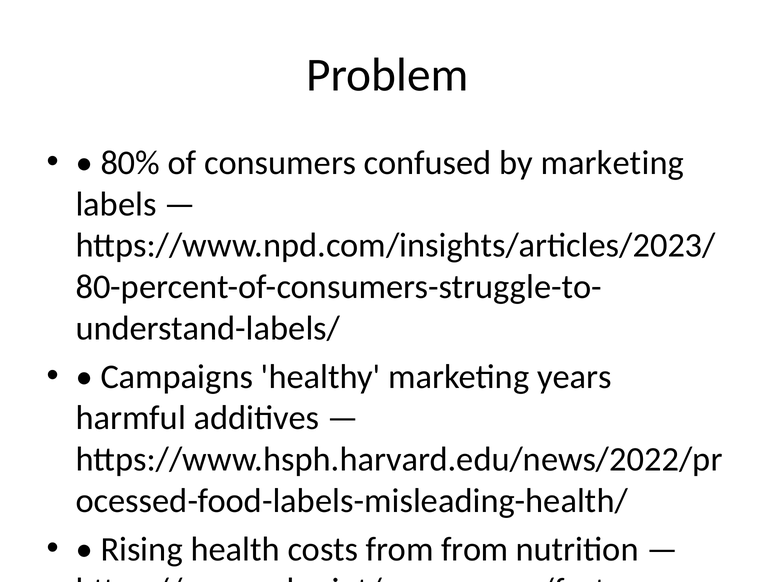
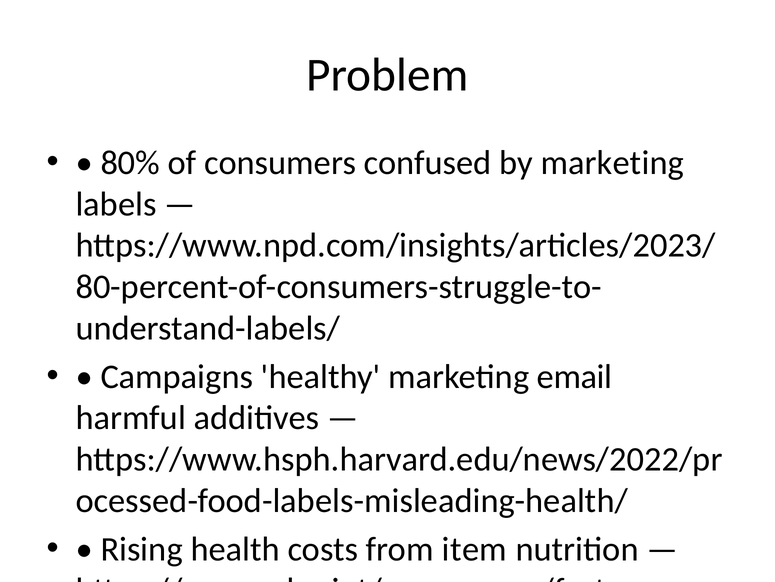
years: years -> email
from from: from -> item
